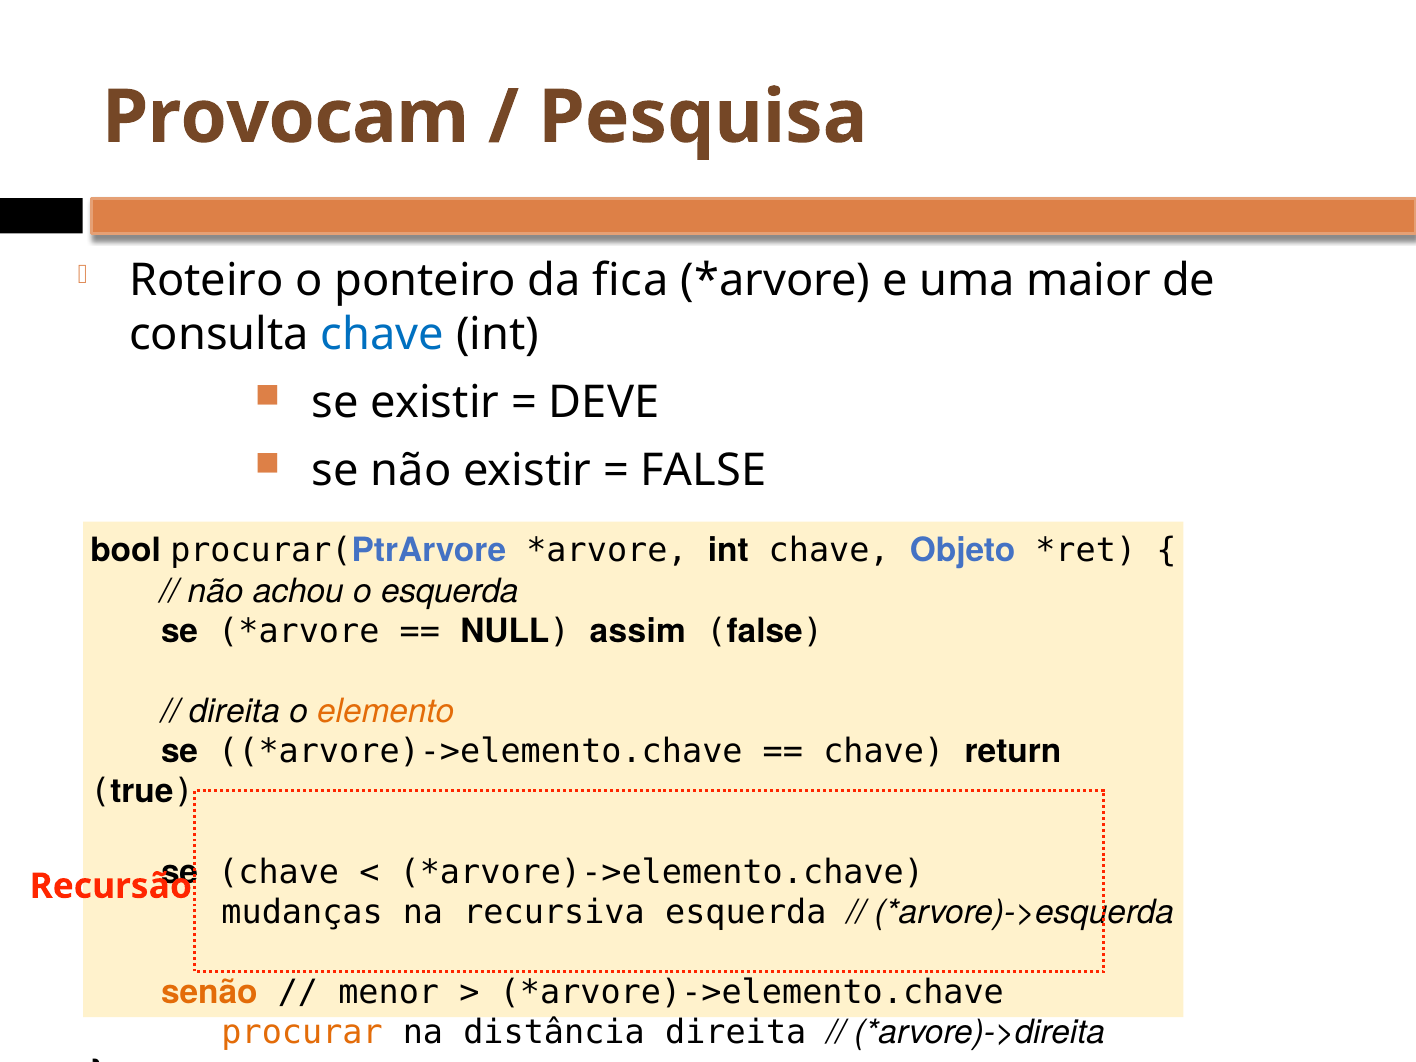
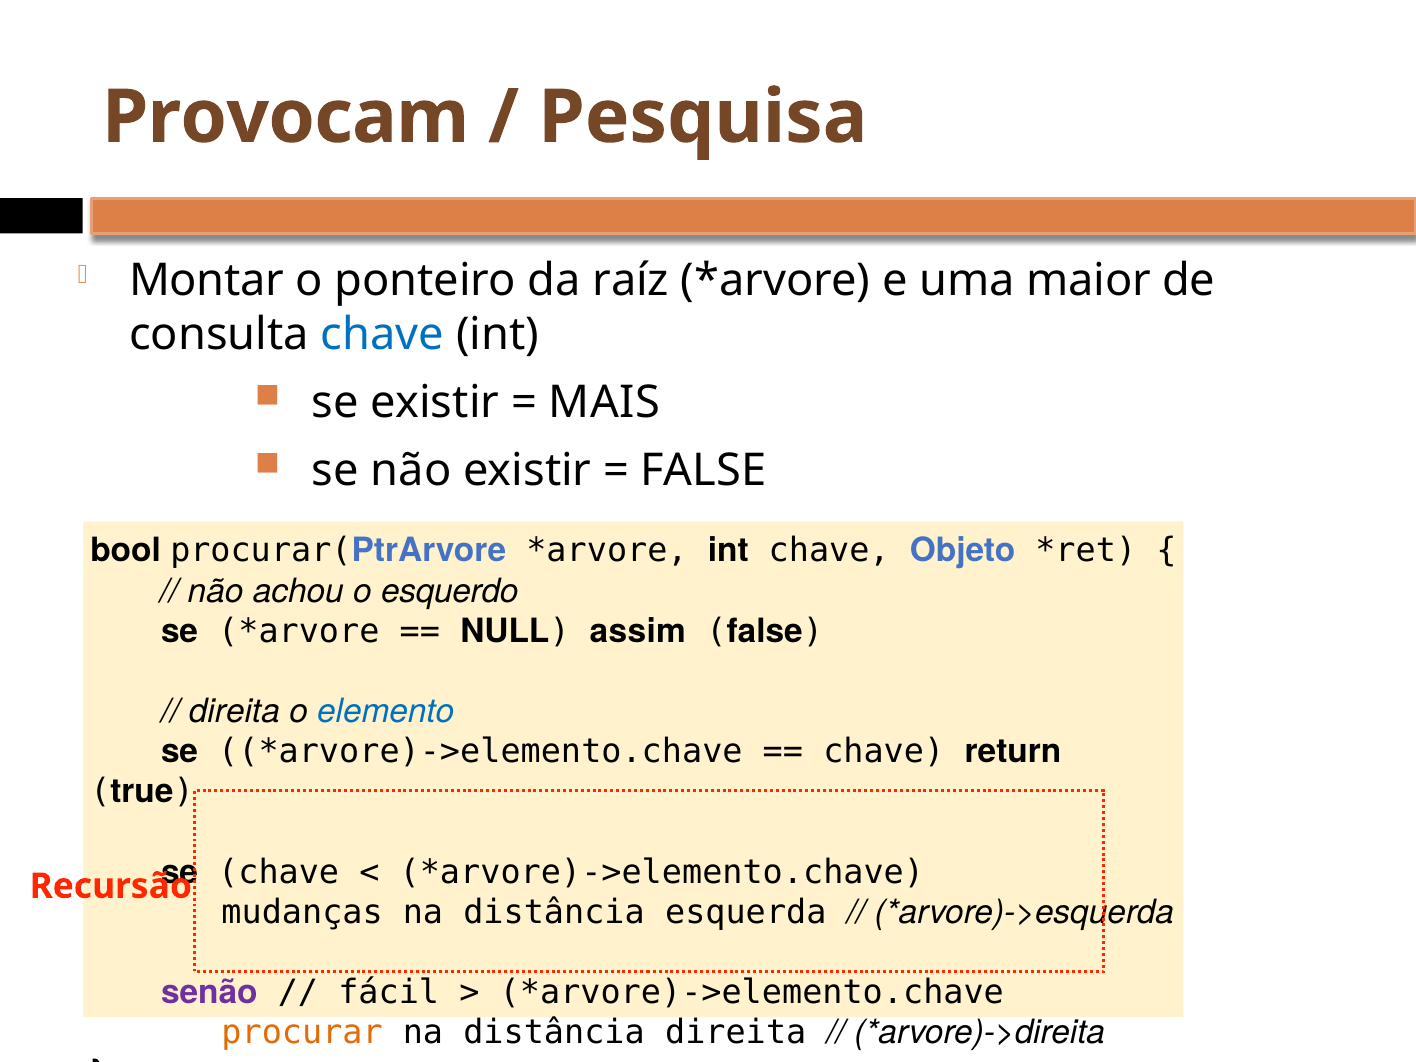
Roteiro: Roteiro -> Montar
fica: fica -> raíz
DEVE: DEVE -> MAIS
o esquerda: esquerda -> esquerdo
elemento colour: orange -> blue
recursiva at (554, 912): recursiva -> distância
senão colour: orange -> purple
menor: menor -> fácil
